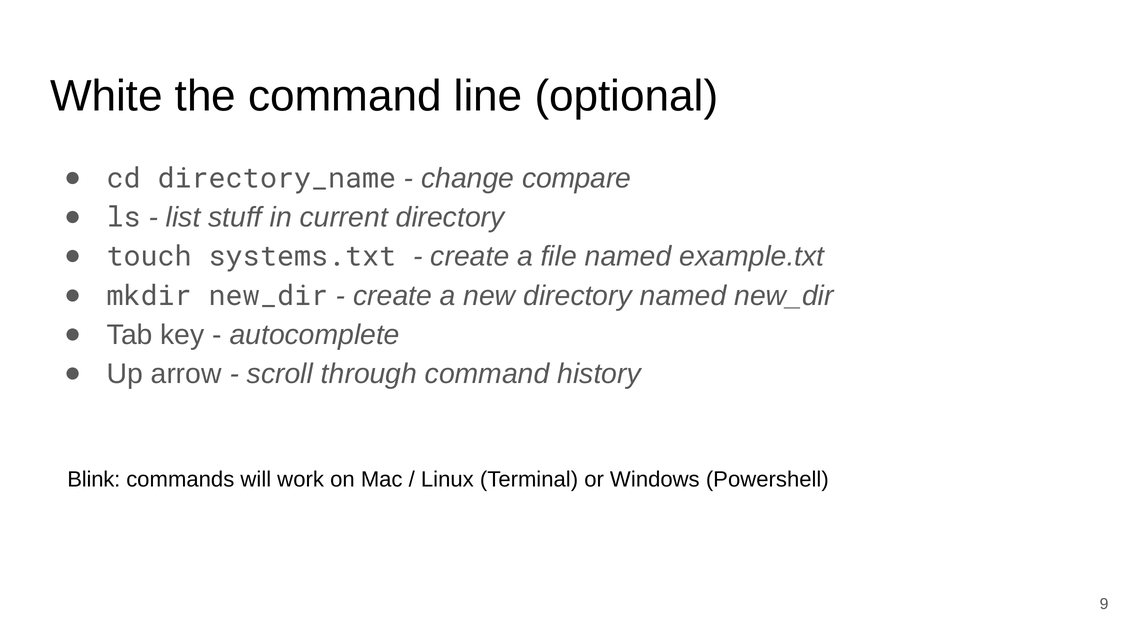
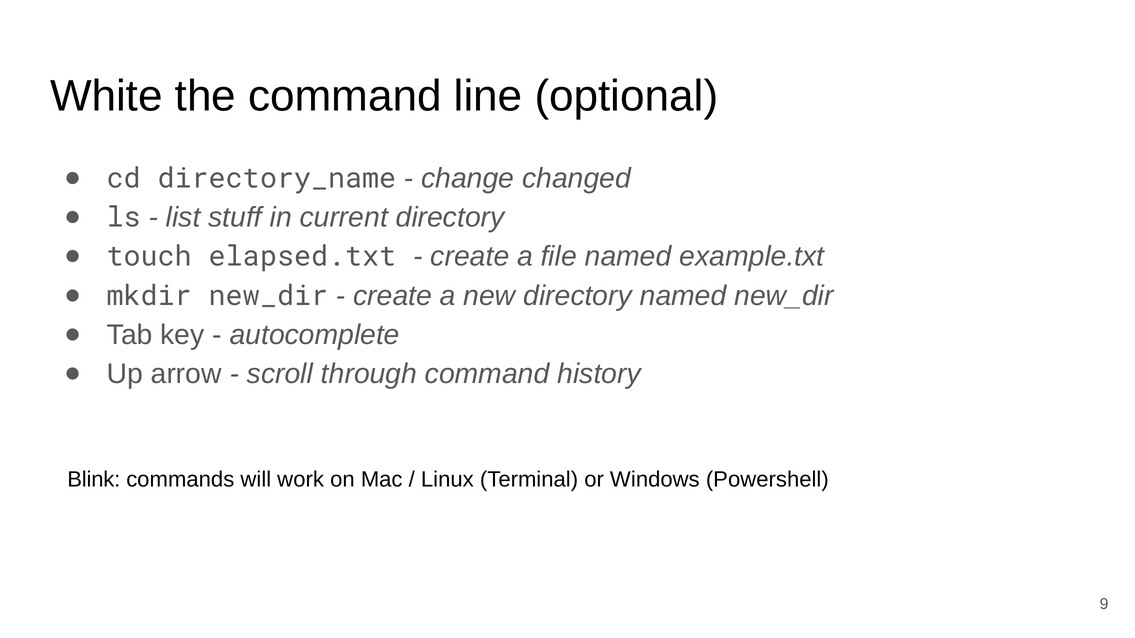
compare: compare -> changed
systems.txt: systems.txt -> elapsed.txt
